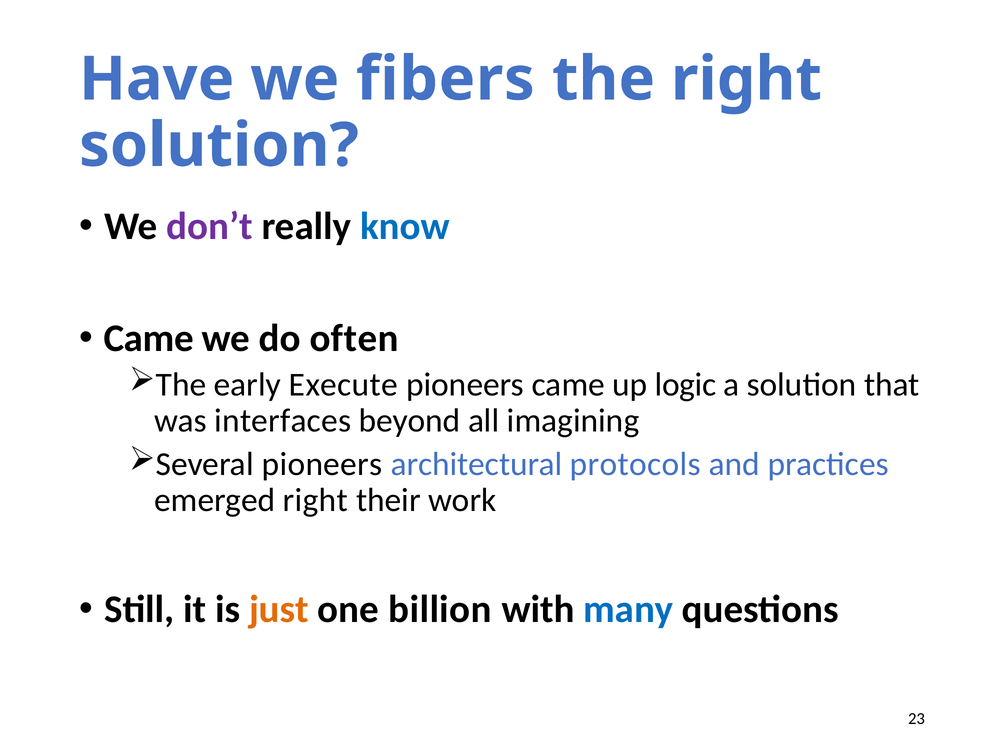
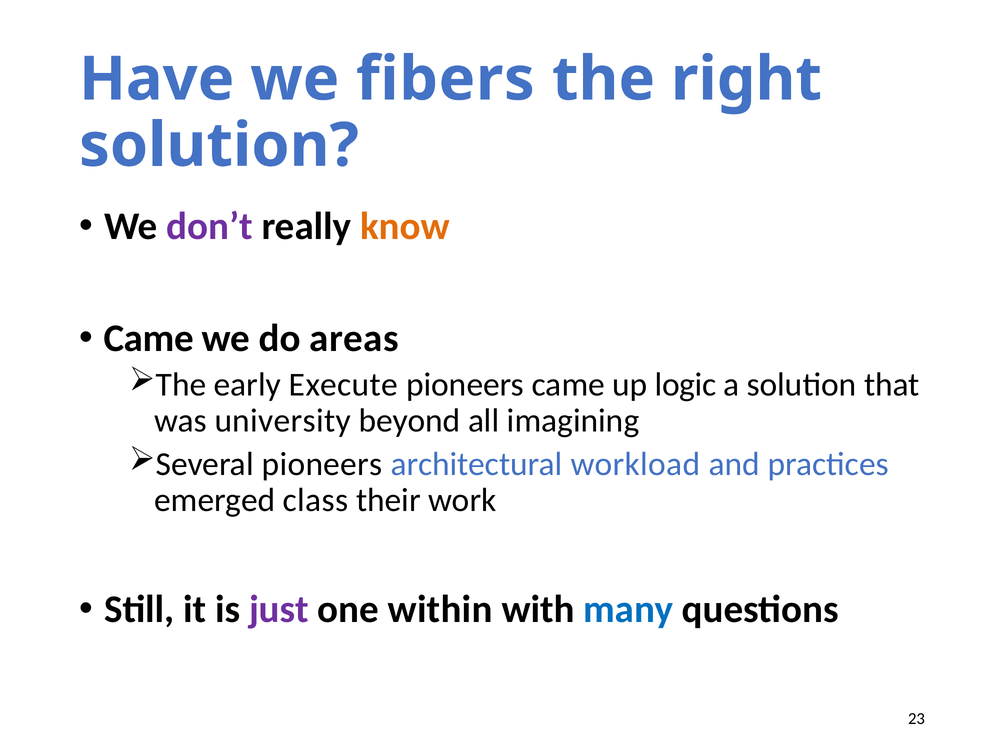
know colour: blue -> orange
often: often -> areas
interfaces: interfaces -> university
protocols: protocols -> workload
emerged right: right -> class
just colour: orange -> purple
billion: billion -> within
